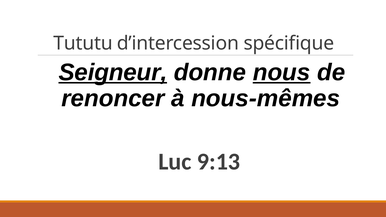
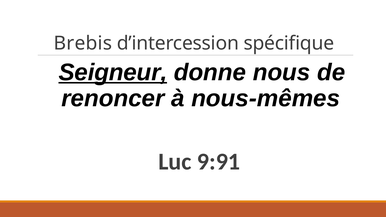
Tututu: Tututu -> Brebis
nous underline: present -> none
9:13: 9:13 -> 9:91
